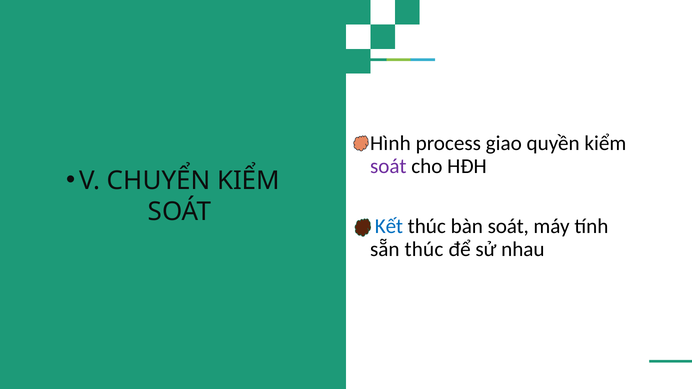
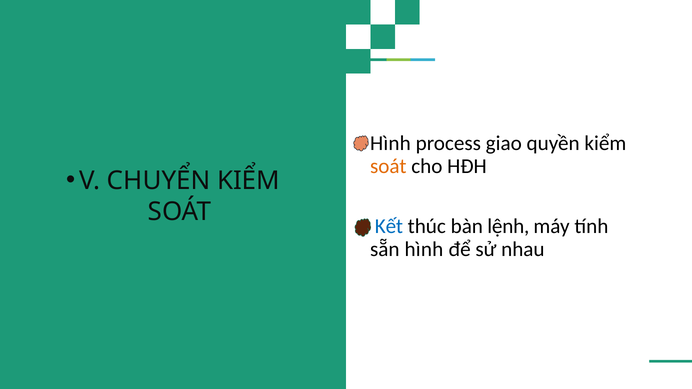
soát at (388, 166) colour: purple -> orange
bàn soát: soát -> lệnh
sẵn thúc: thúc -> hình
